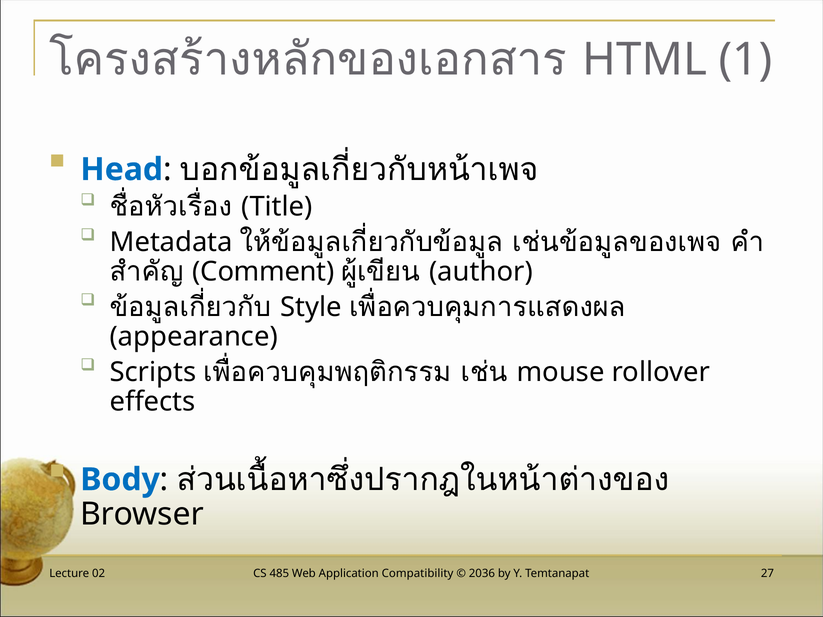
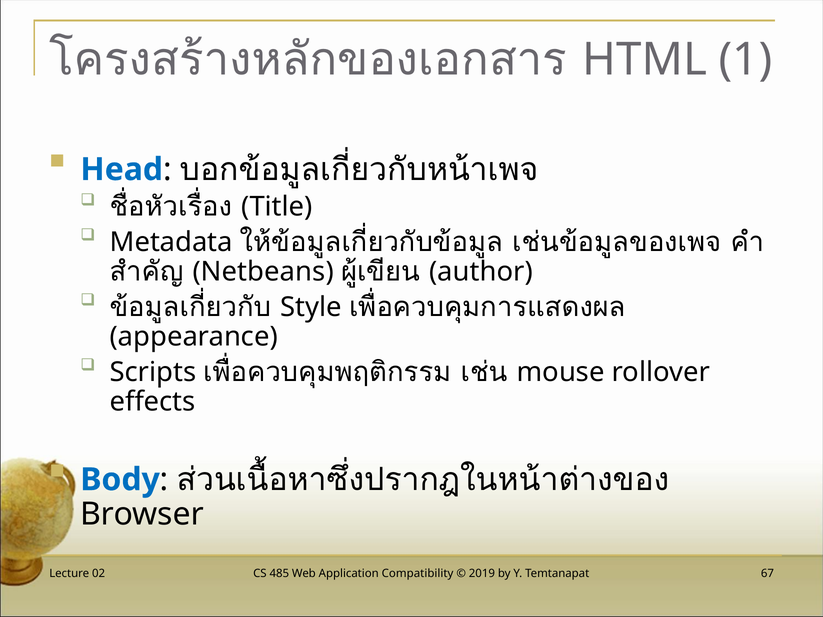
Comment: Comment -> Netbeans
2036: 2036 -> 2019
27: 27 -> 67
